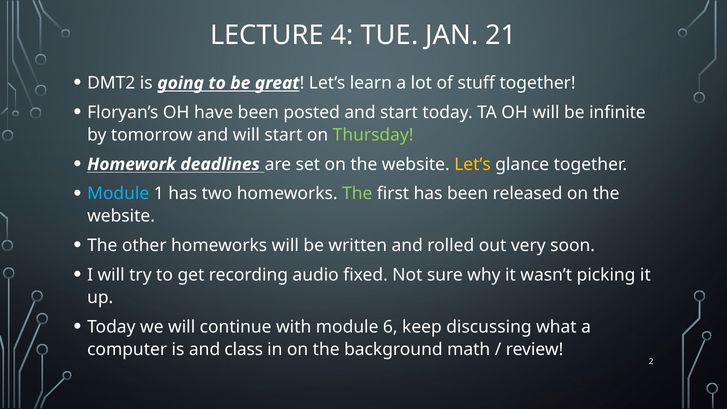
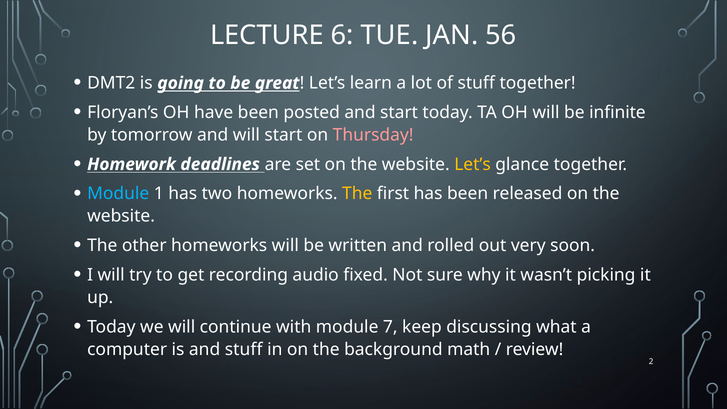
4: 4 -> 6
21: 21 -> 56
Thursday colour: light green -> pink
The at (357, 194) colour: light green -> yellow
6: 6 -> 7
and class: class -> stuff
